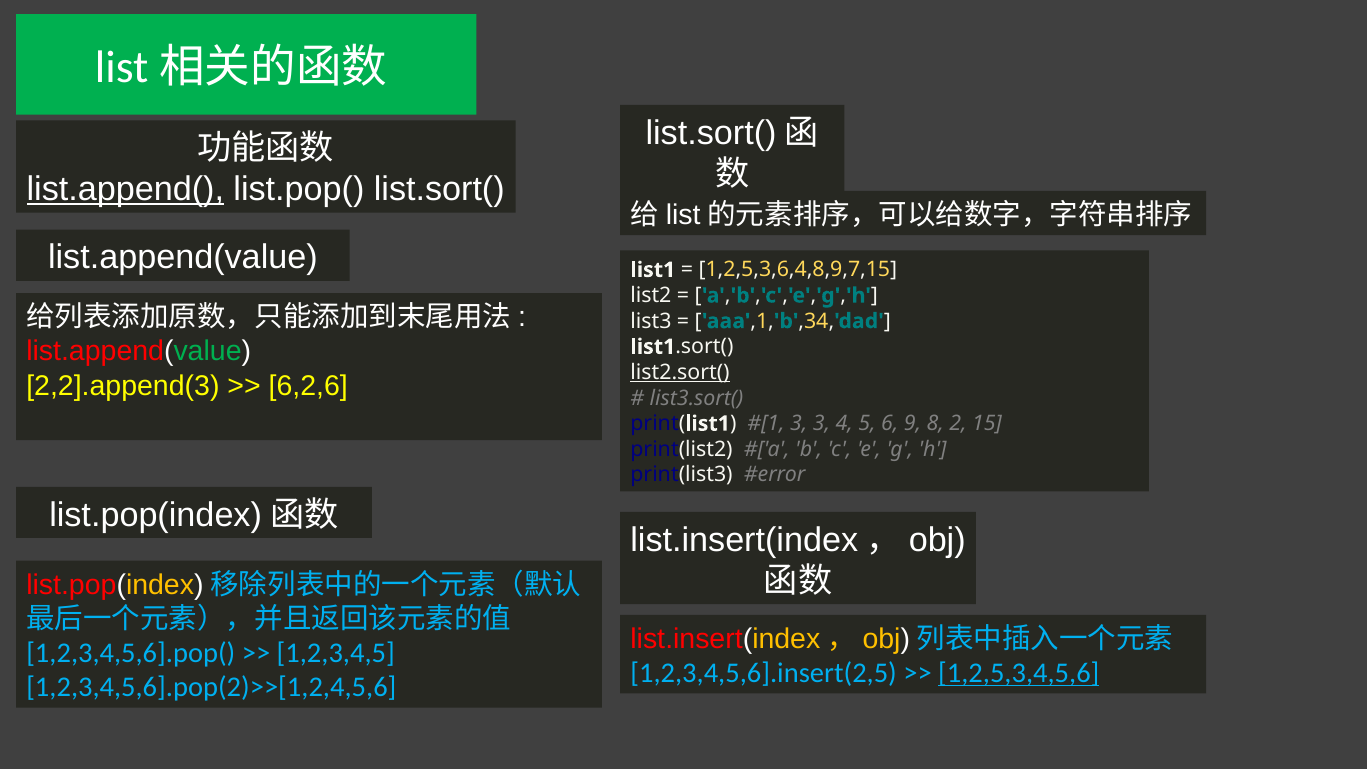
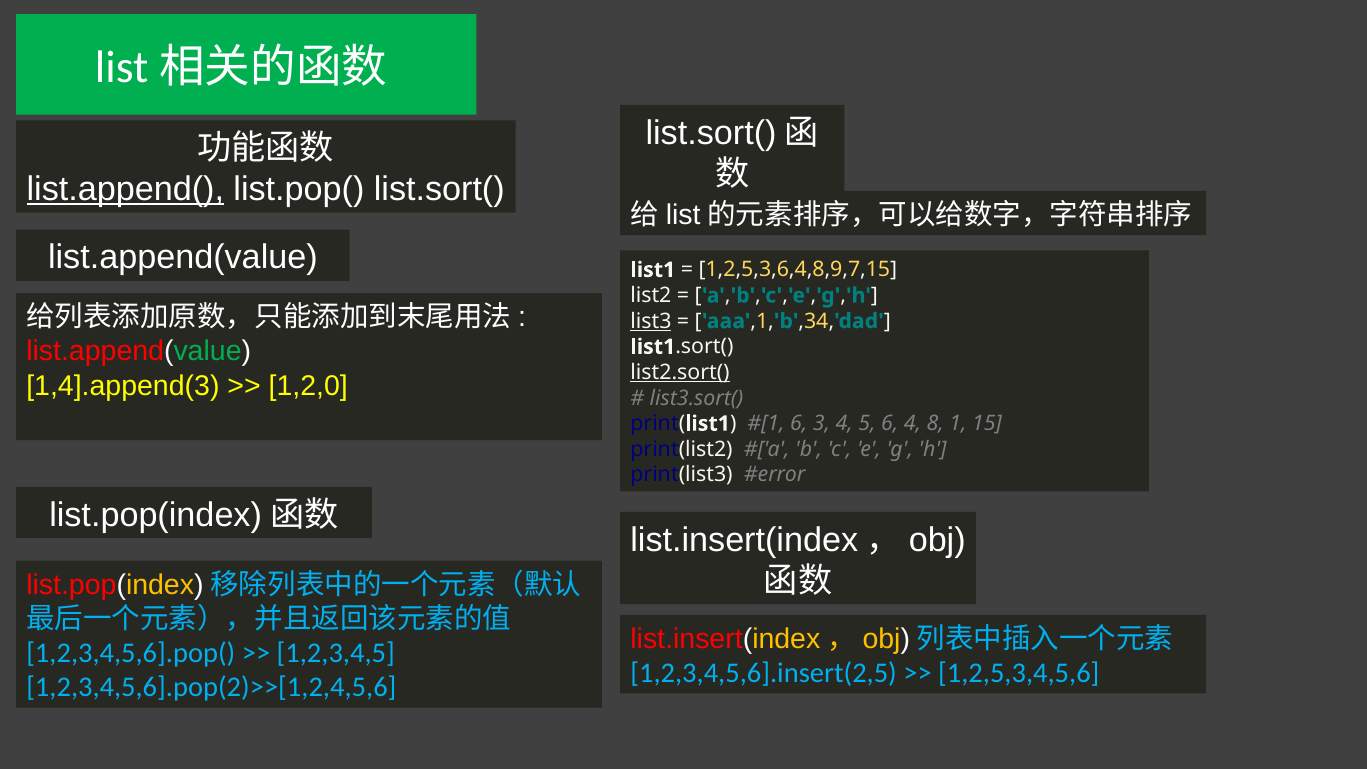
list3 underline: none -> present
2,2].append(3: 2,2].append(3 -> 1,4].append(3
6,2,6: 6,2,6 -> 1,2,0
3 at (799, 424): 3 -> 6
6 9: 9 -> 4
2: 2 -> 1
1,2,5,3,4,5,6 underline: present -> none
